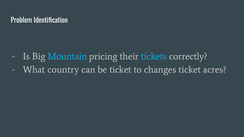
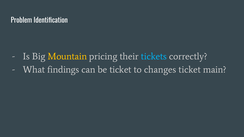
Mountain colour: light blue -> yellow
country: country -> findings
acres: acres -> main
